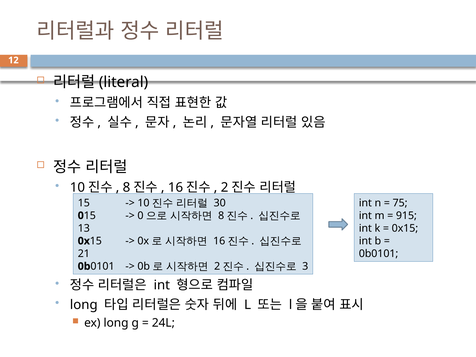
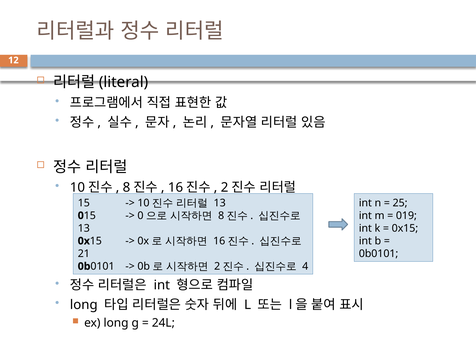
30 at (220, 203): 30 -> 13
75: 75 -> 25
915: 915 -> 019
3: 3 -> 4
